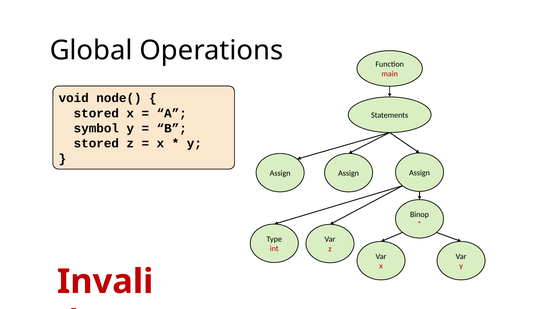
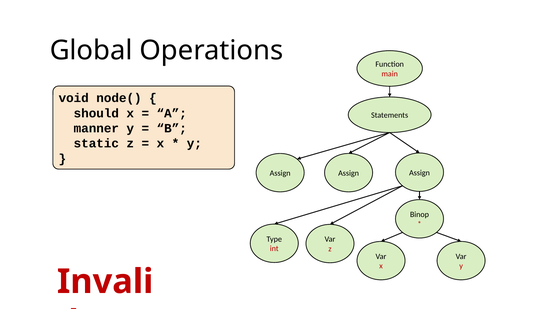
stored at (96, 113): stored -> should
symbol: symbol -> manner
stored at (96, 144): stored -> static
